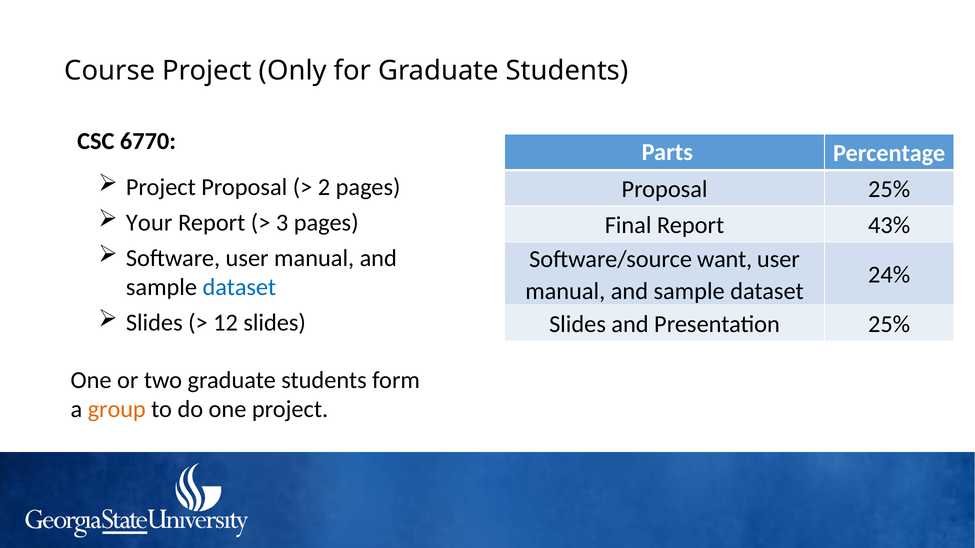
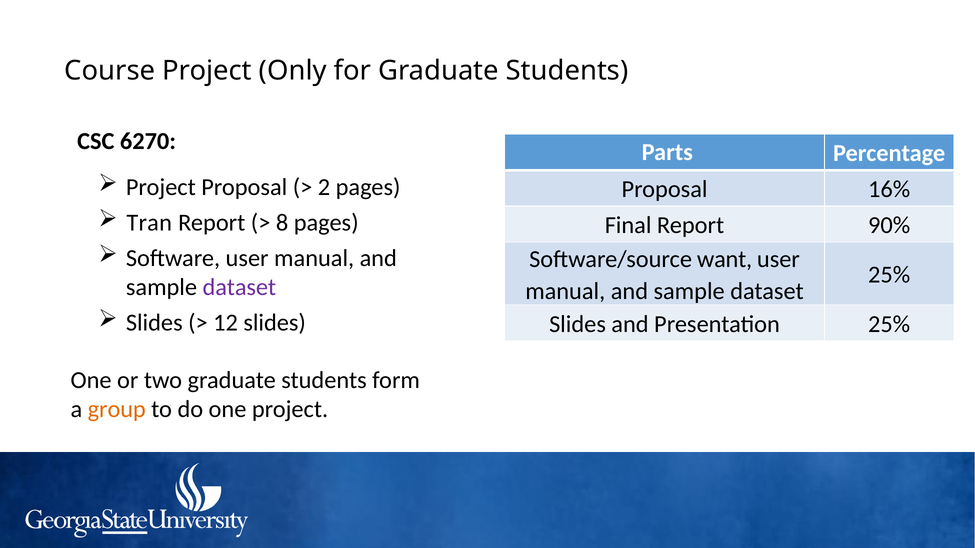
6770: 6770 -> 6270
Proposal 25%: 25% -> 16%
Your: Your -> Tran
3: 3 -> 8
43%: 43% -> 90%
24% at (889, 275): 24% -> 25%
dataset at (239, 287) colour: blue -> purple
